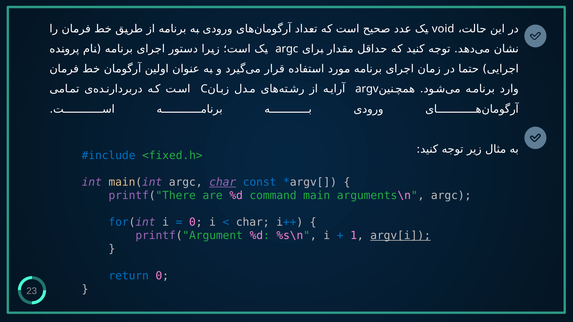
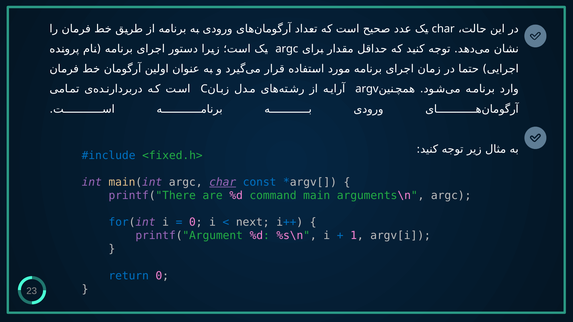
void at (443, 29): void -> char
char at (253, 222): char -> next
argv[i underline: present -> none
